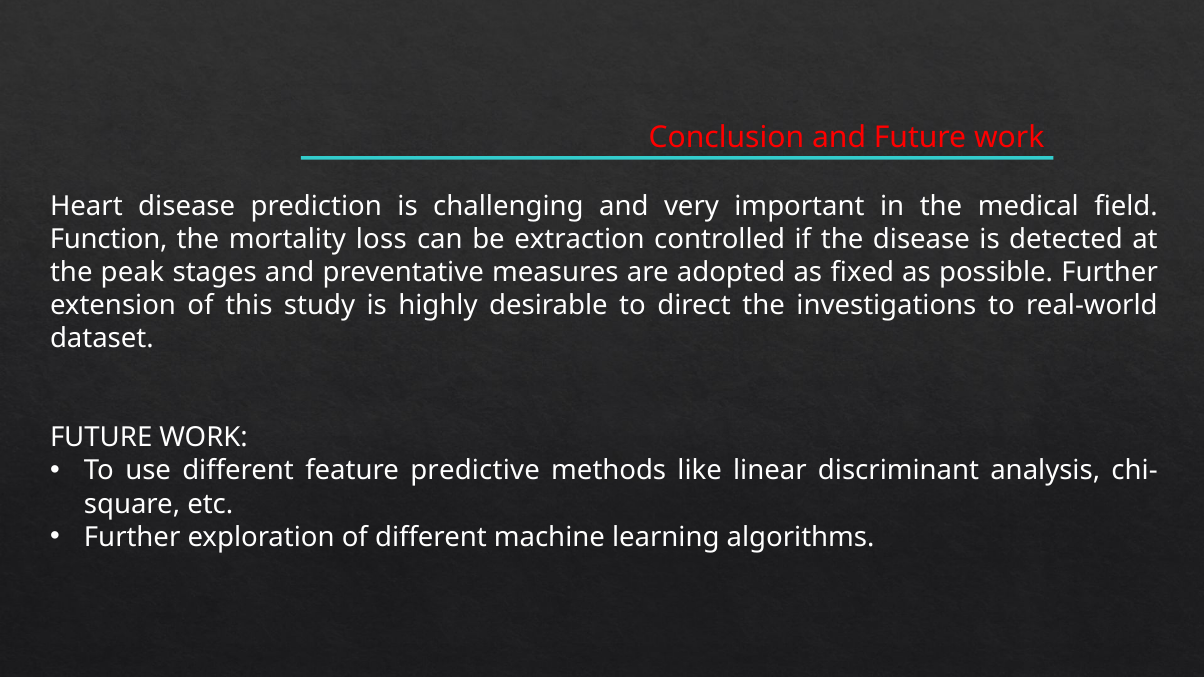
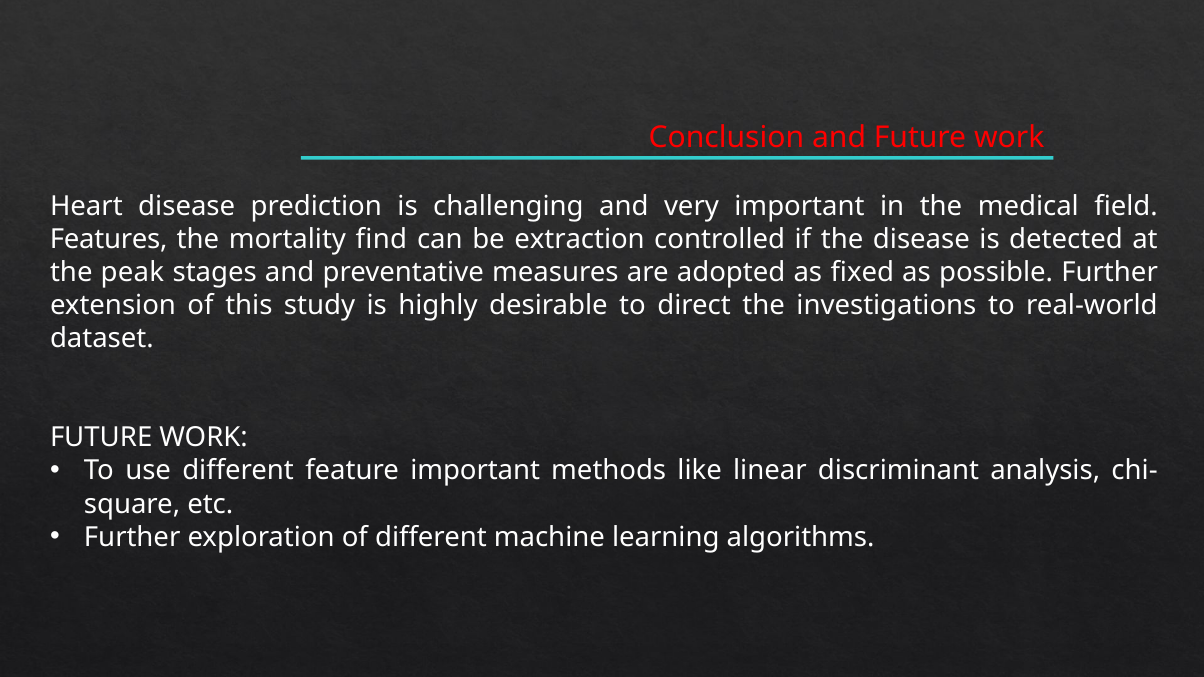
Function: Function -> Features
loss: loss -> find
feature predictive: predictive -> important
